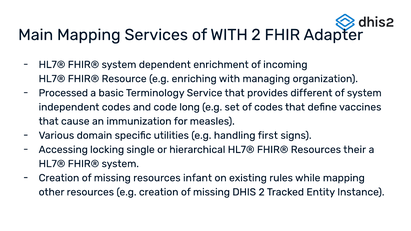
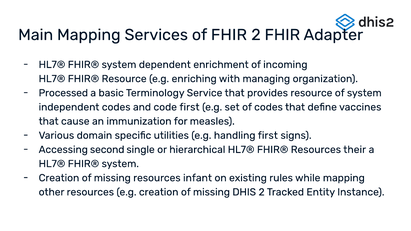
of WITH: WITH -> FHIR
provides different: different -> resource
code long: long -> first
locking: locking -> second
